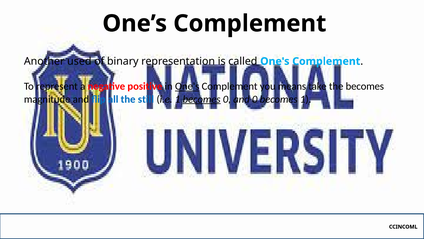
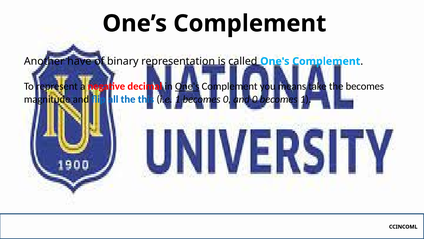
used: used -> have
positive: positive -> decimal
still: still -> this
becomes at (202, 99) underline: present -> none
